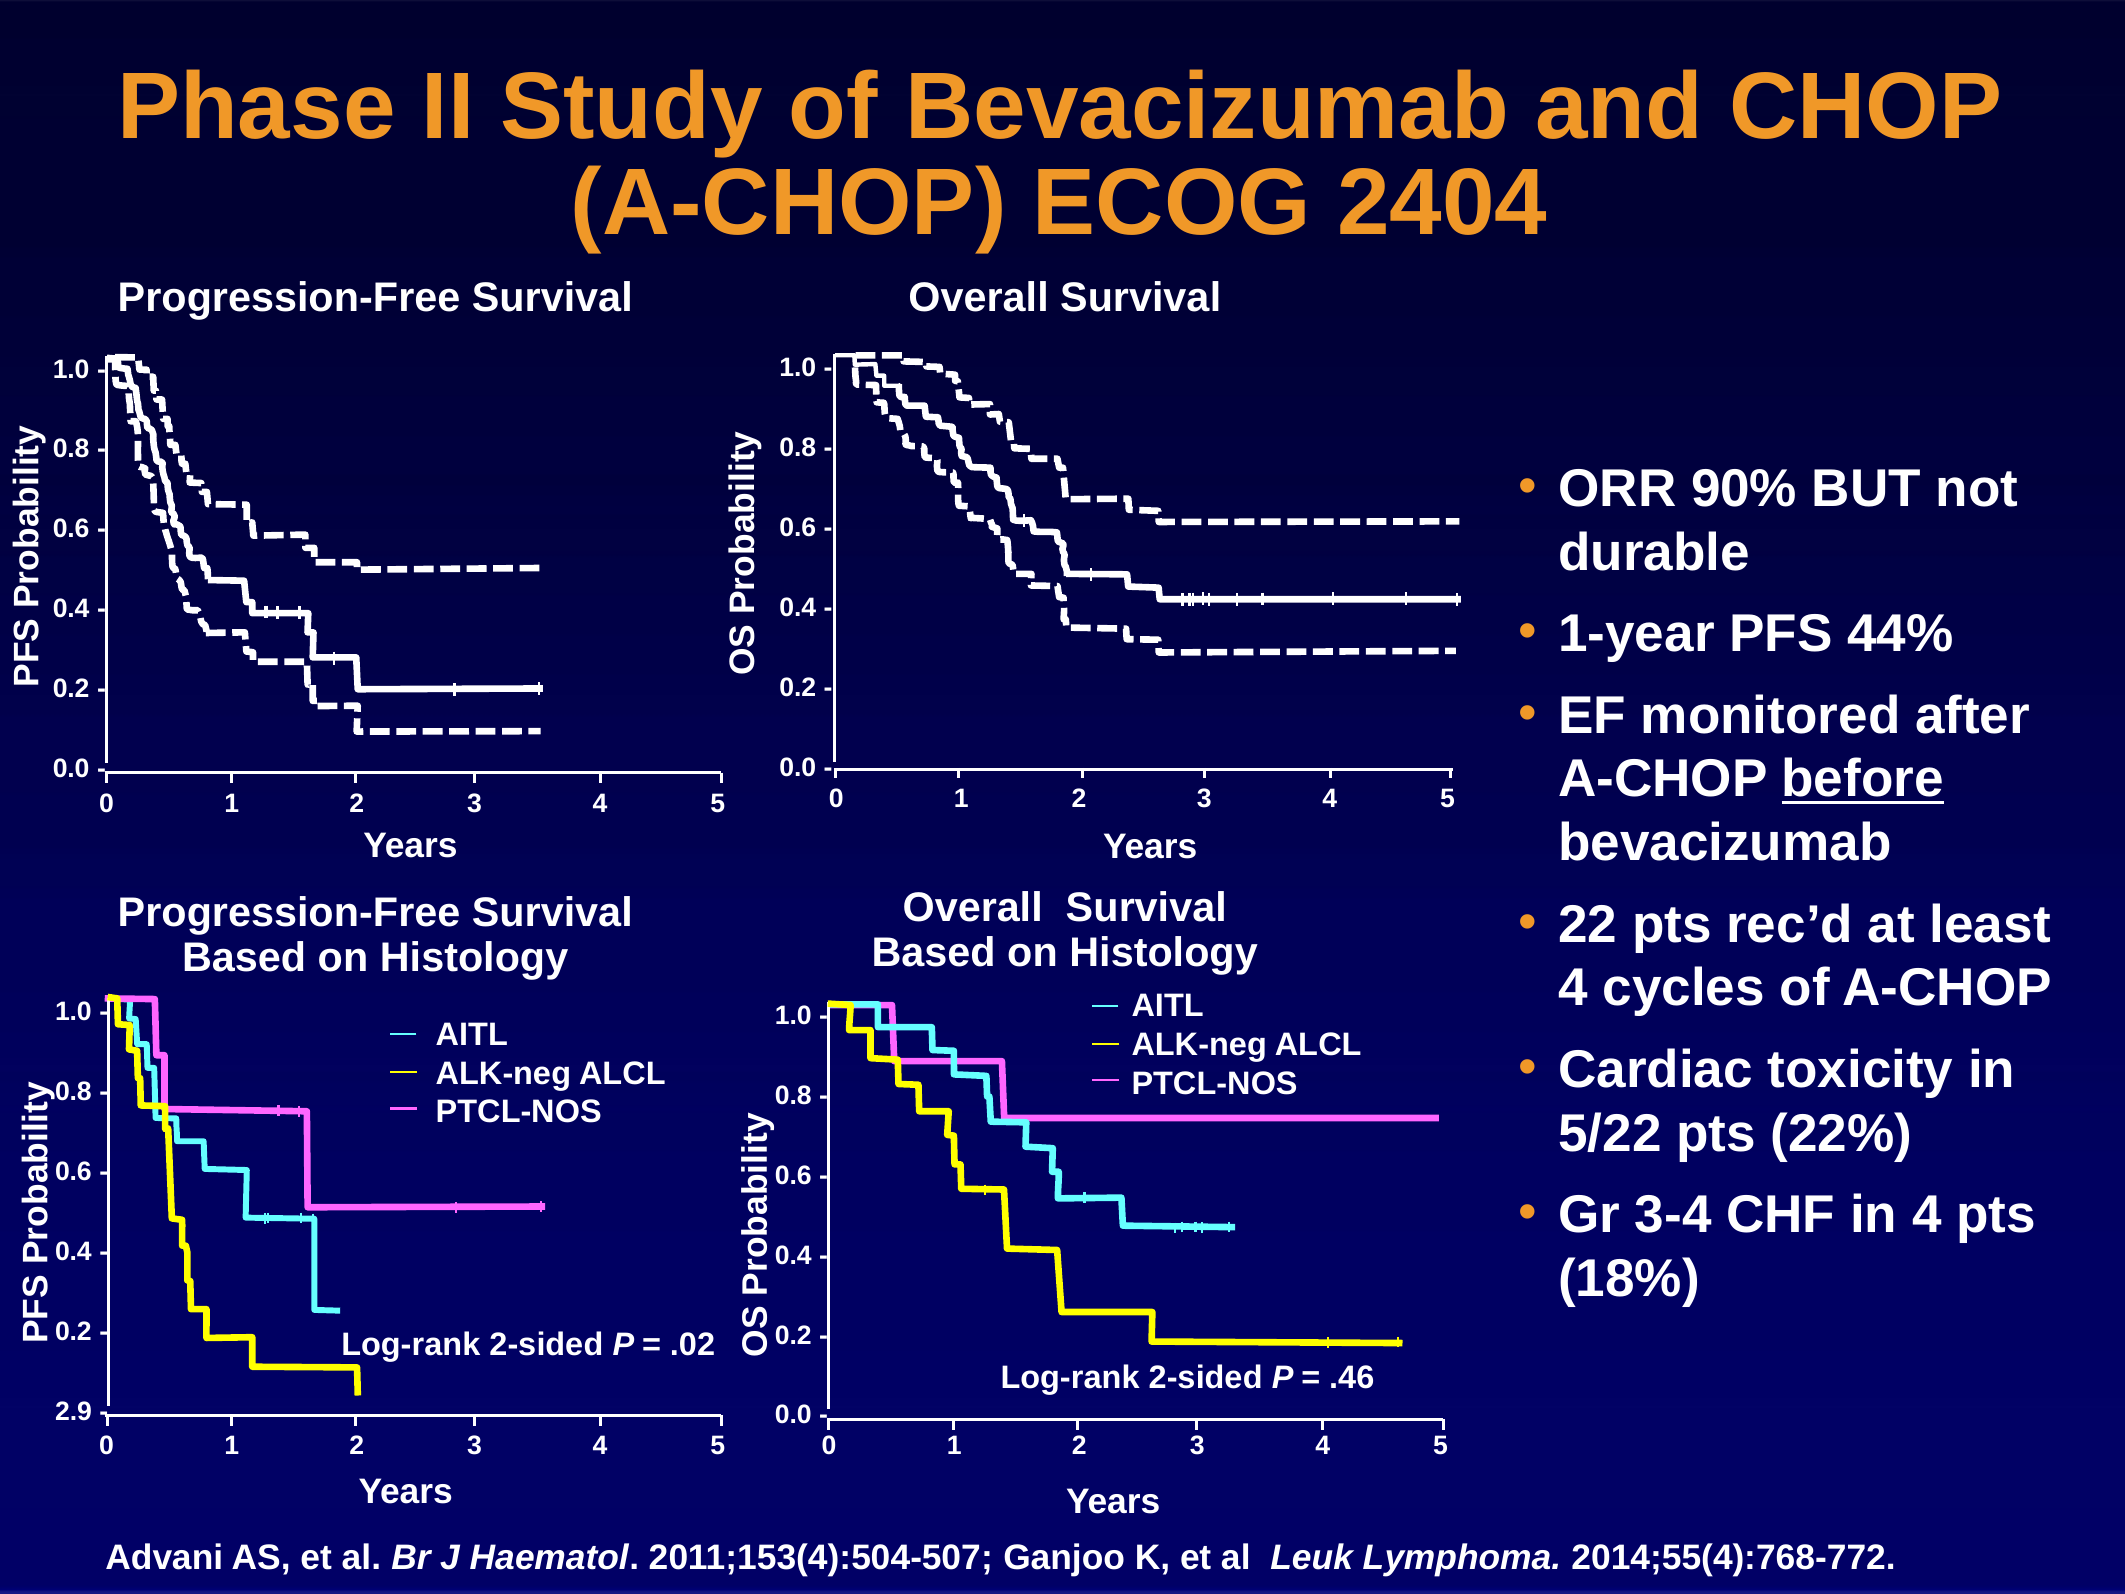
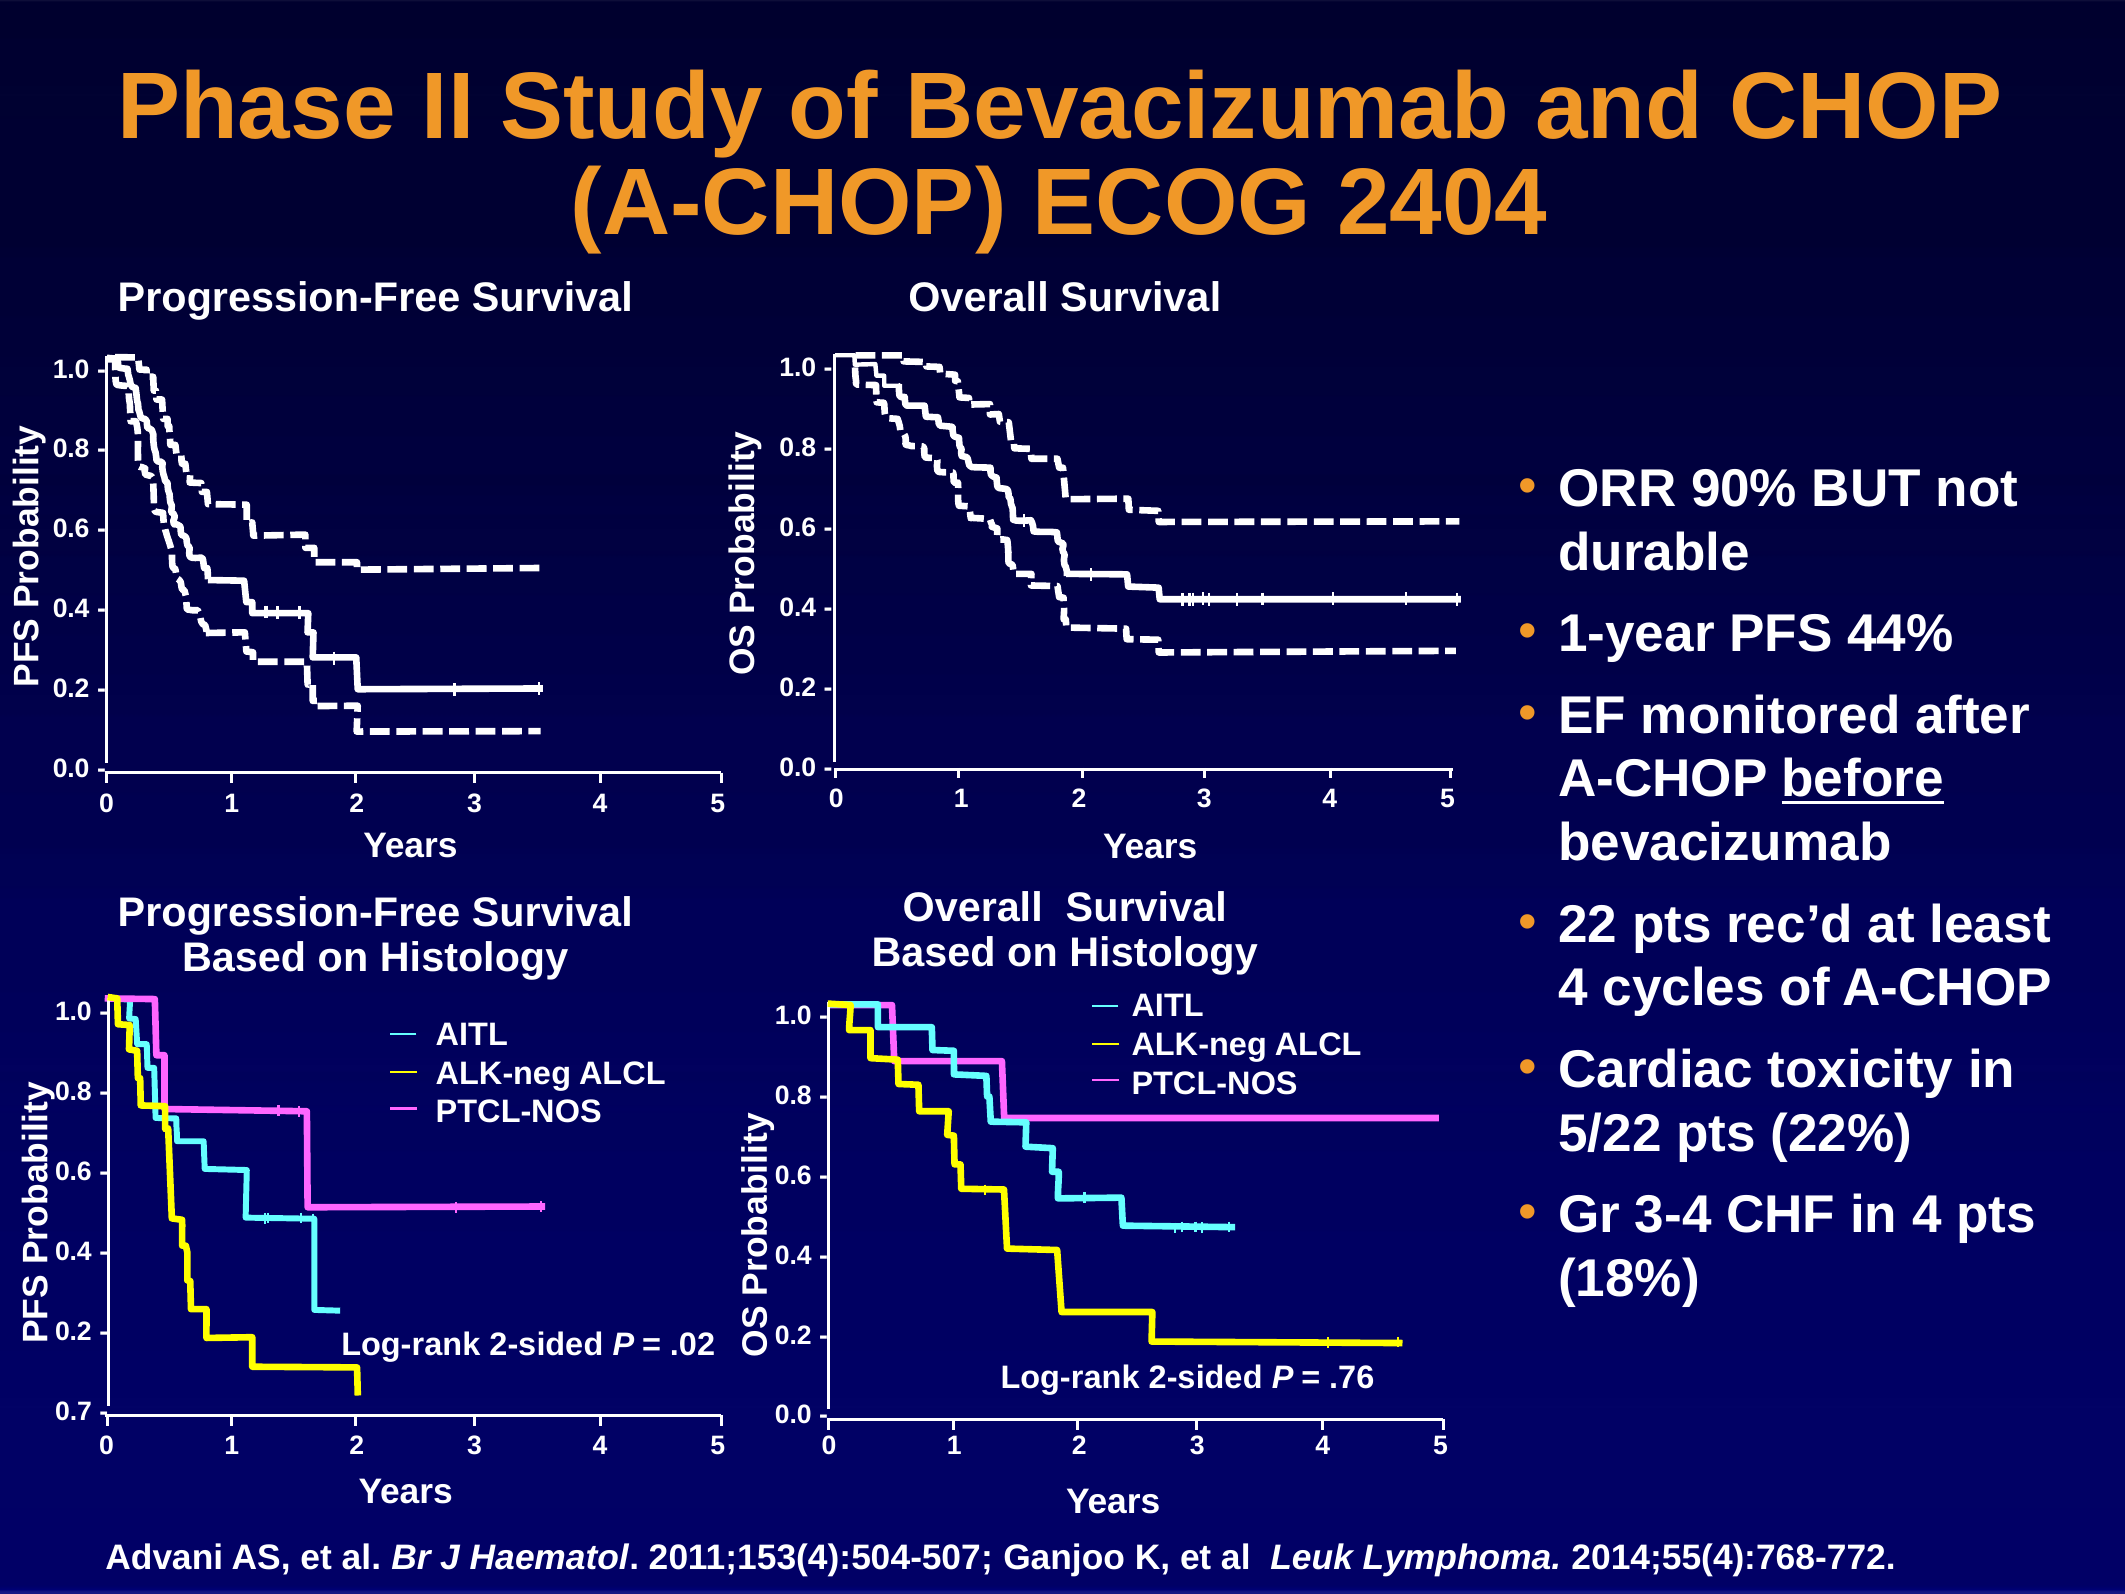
.46: .46 -> .76
2.9: 2.9 -> 0.7
